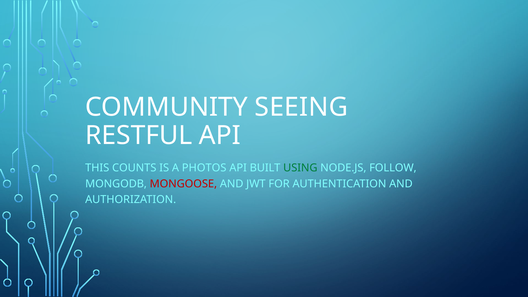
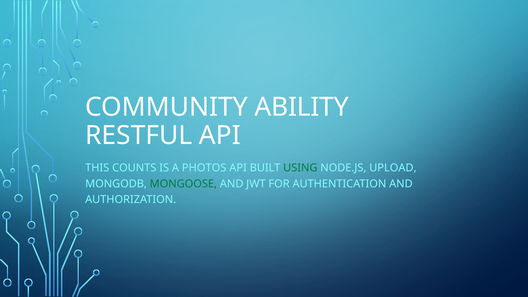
SEEING: SEEING -> ABILITY
FOLLOW: FOLLOW -> UPLOAD
MONGOOSE colour: red -> green
